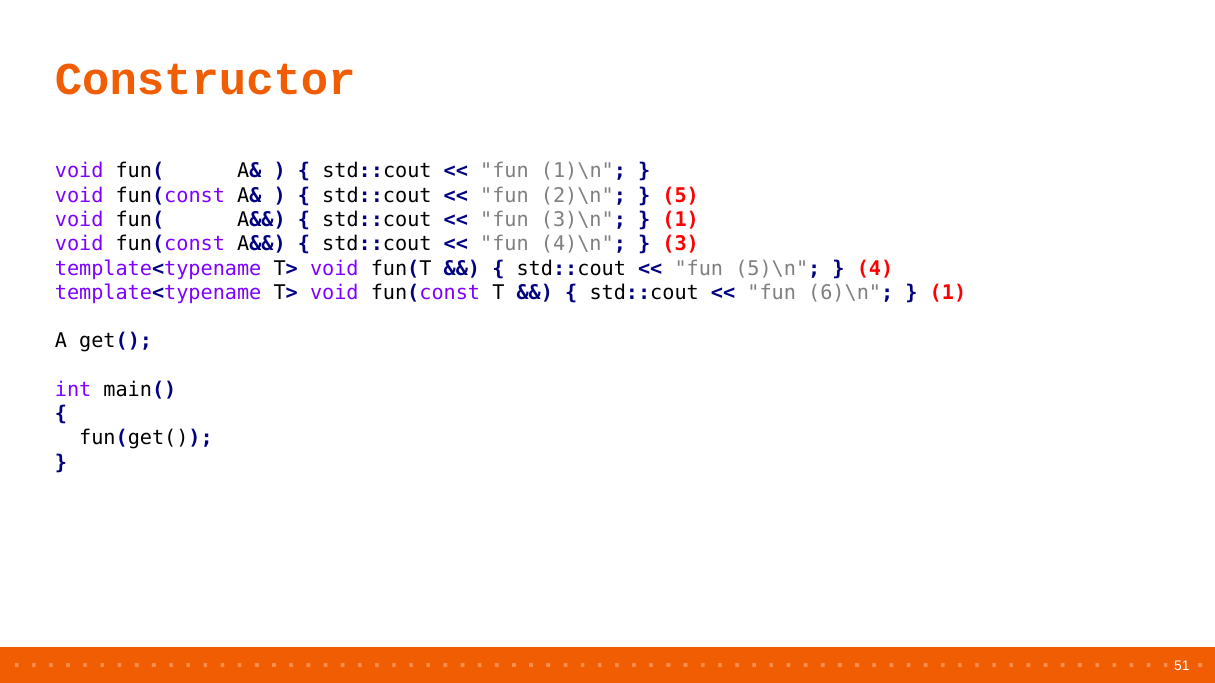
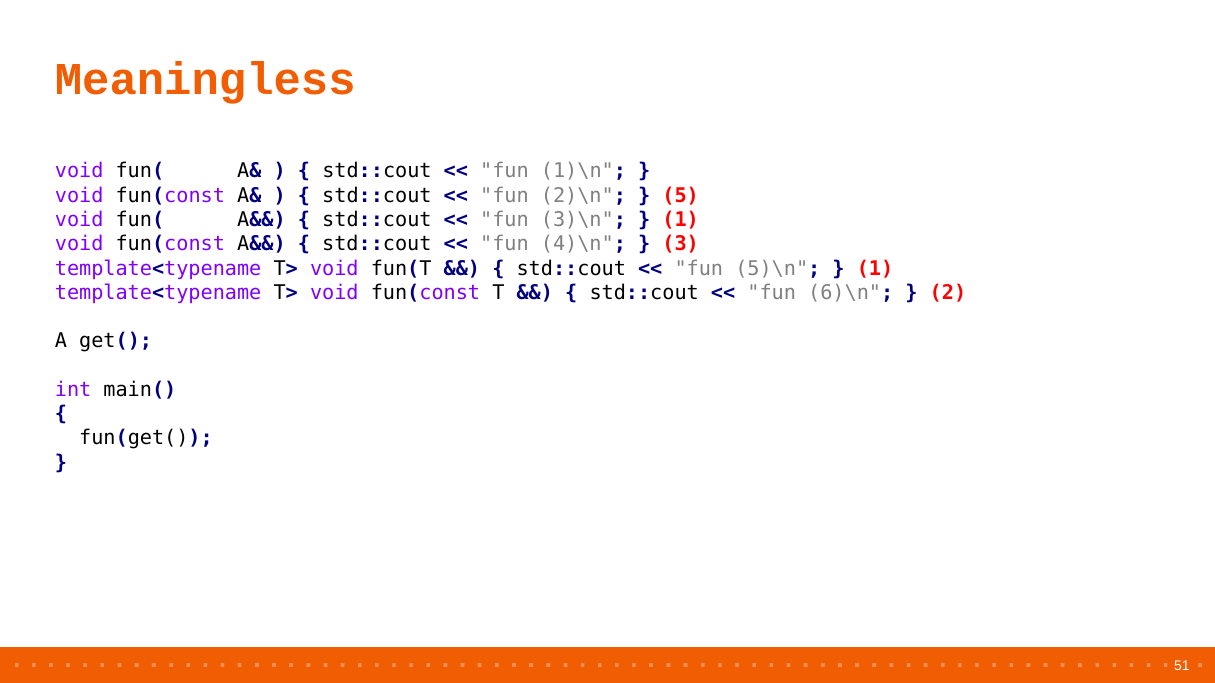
Constructor: Constructor -> Meaningless
4 at (875, 269): 4 -> 1
1 at (948, 293): 1 -> 2
